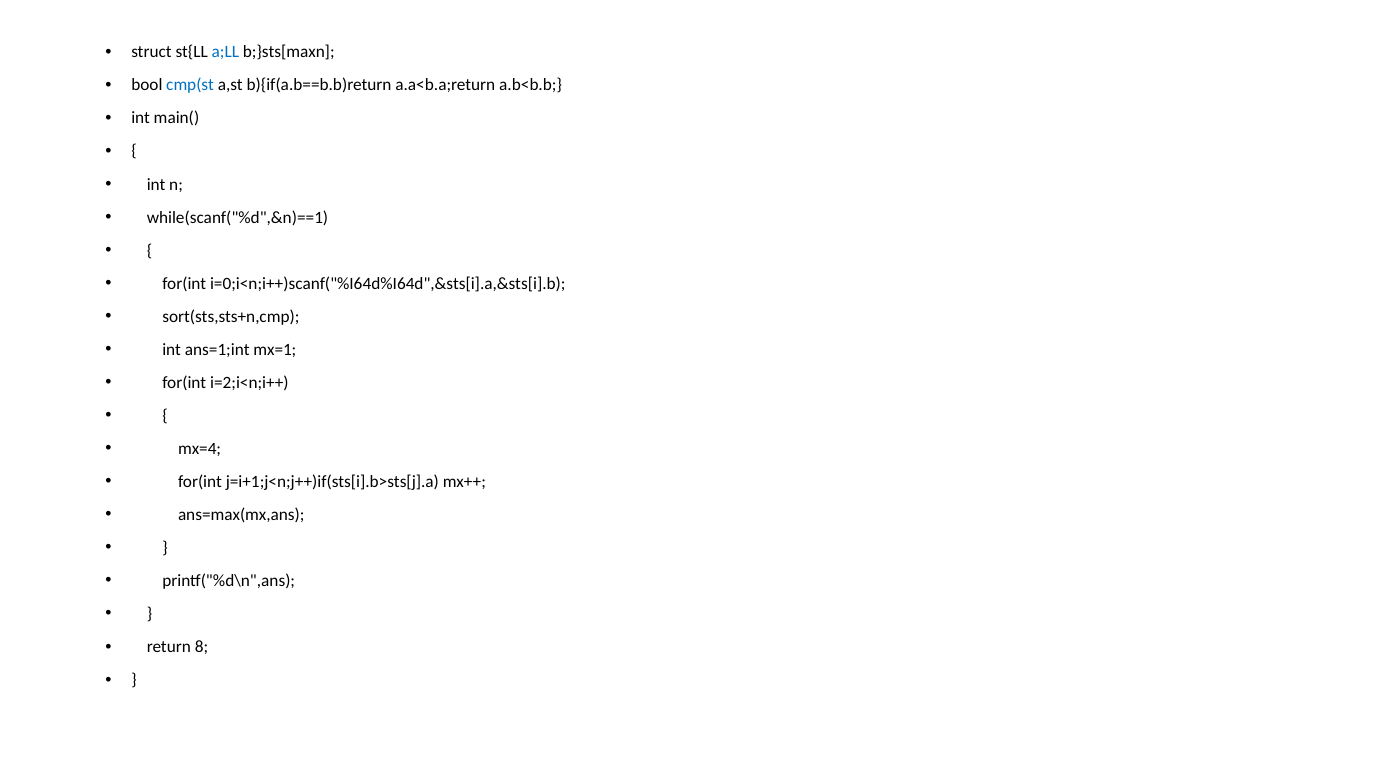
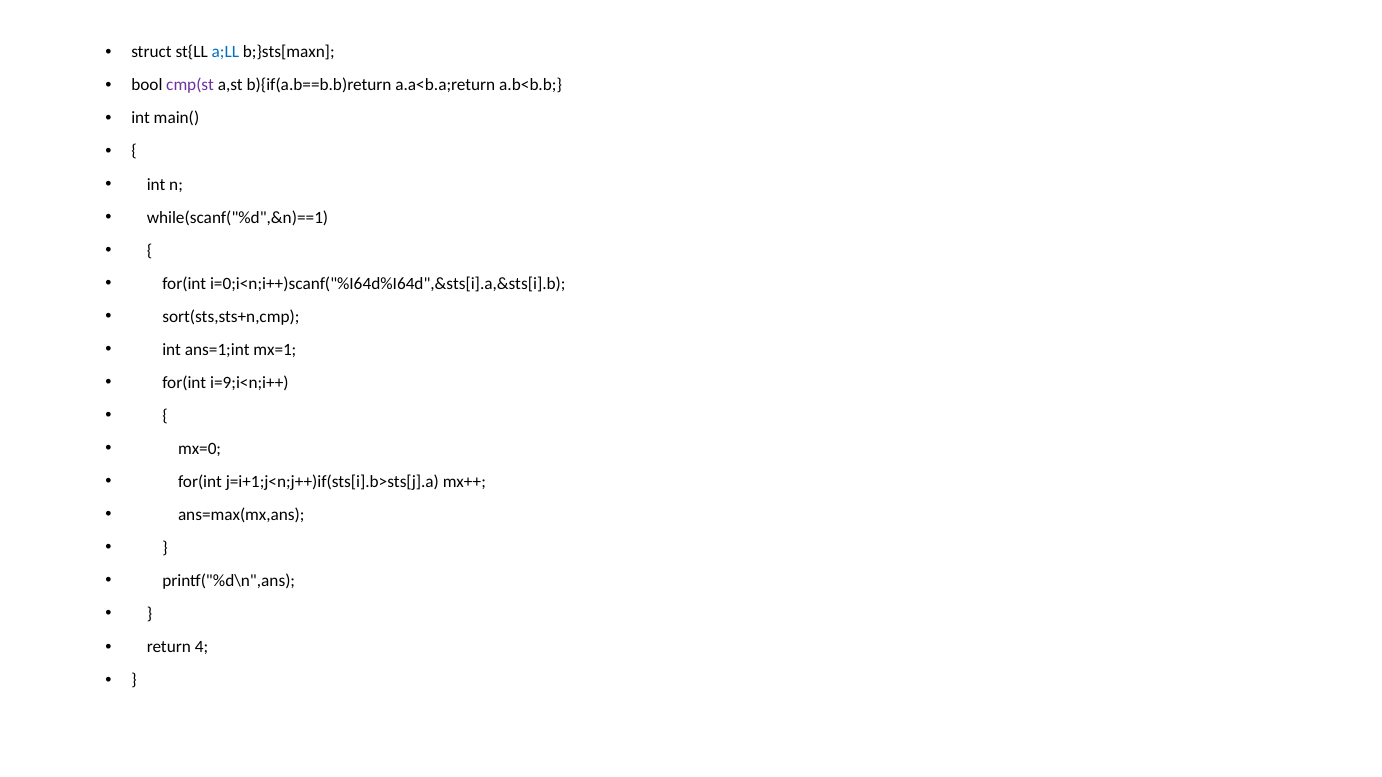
cmp(st colour: blue -> purple
i=2;i<n;i++: i=2;i<n;i++ -> i=9;i<n;i++
mx=4: mx=4 -> mx=0
8: 8 -> 4
